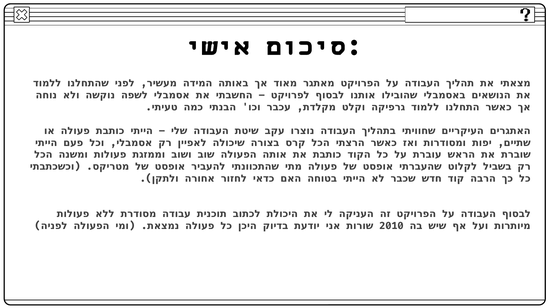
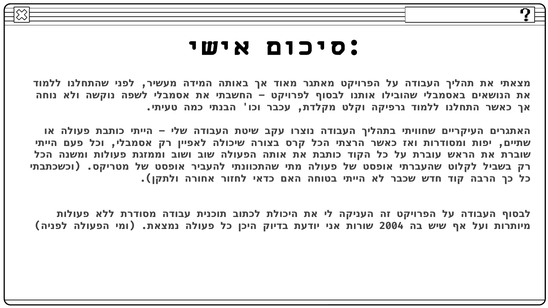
2010: 2010 -> 2004
